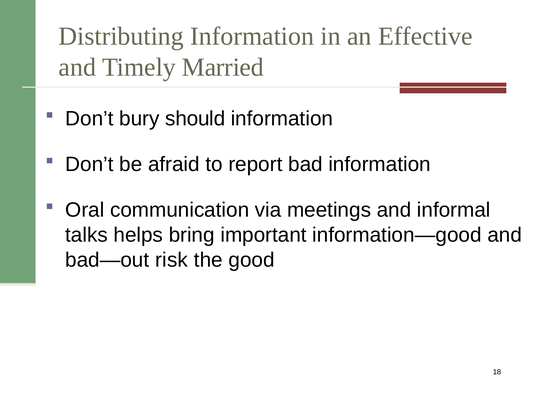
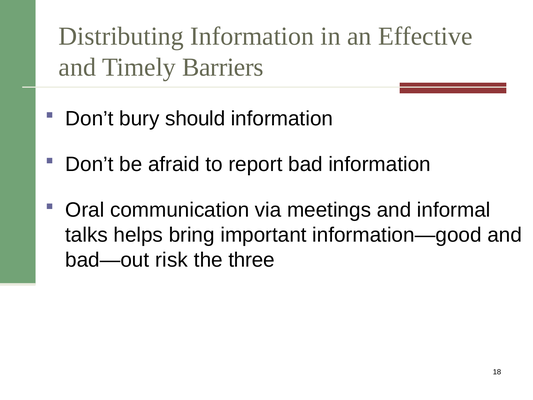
Married: Married -> Barriers
good: good -> three
